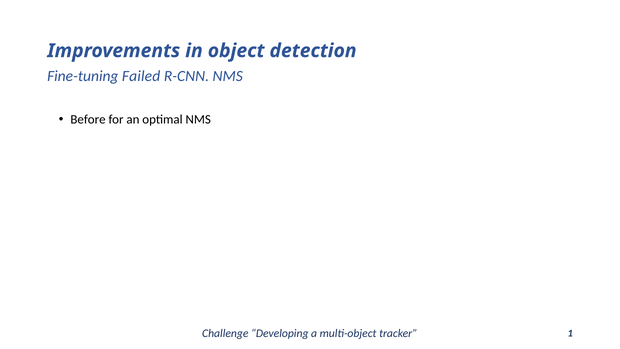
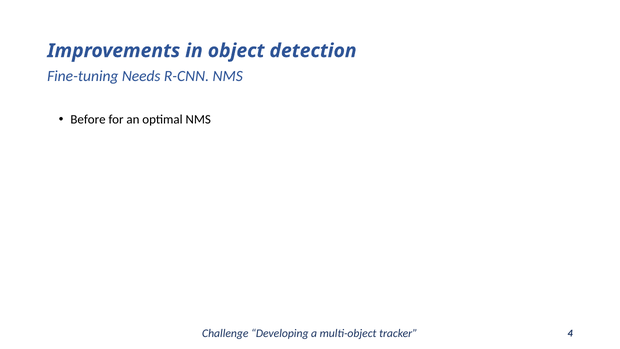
Failed: Failed -> Needs
1: 1 -> 4
